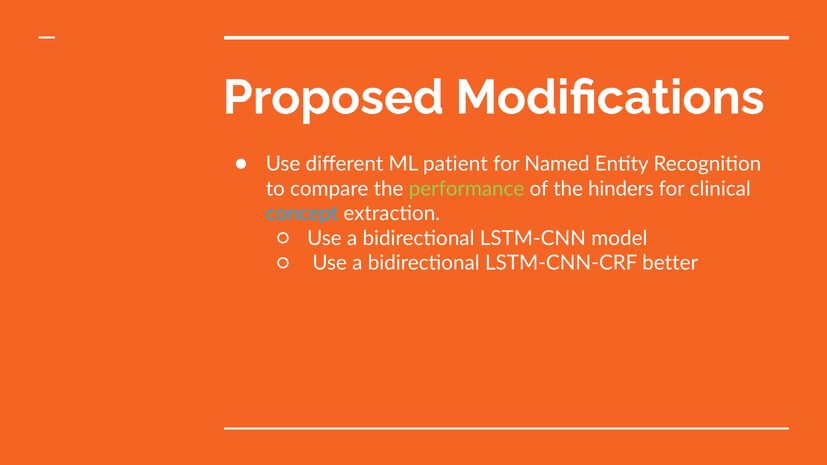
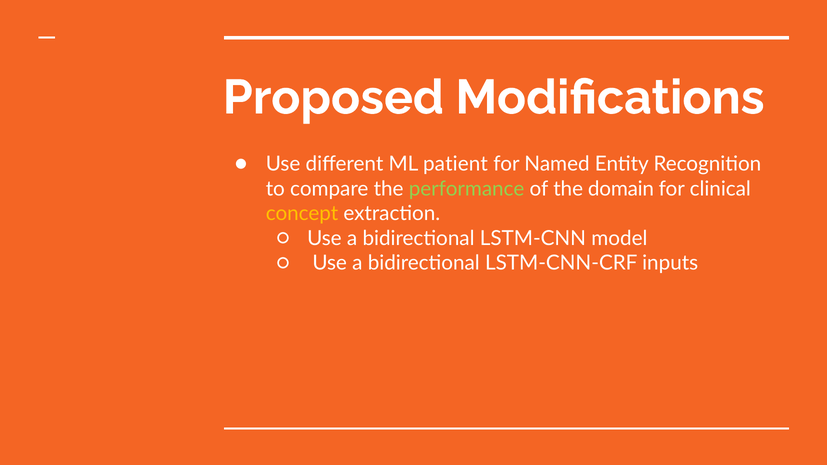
hinders: hinders -> domain
concept colour: light blue -> yellow
better: better -> inputs
